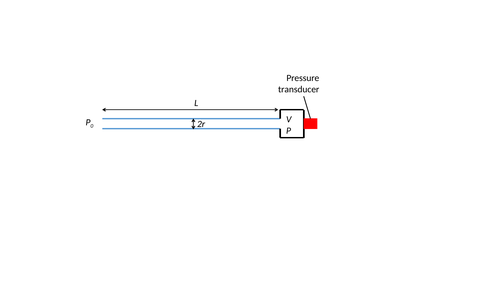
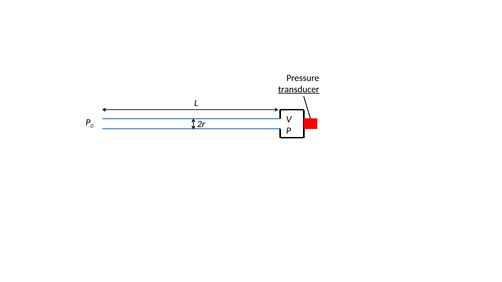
transducer underline: none -> present
